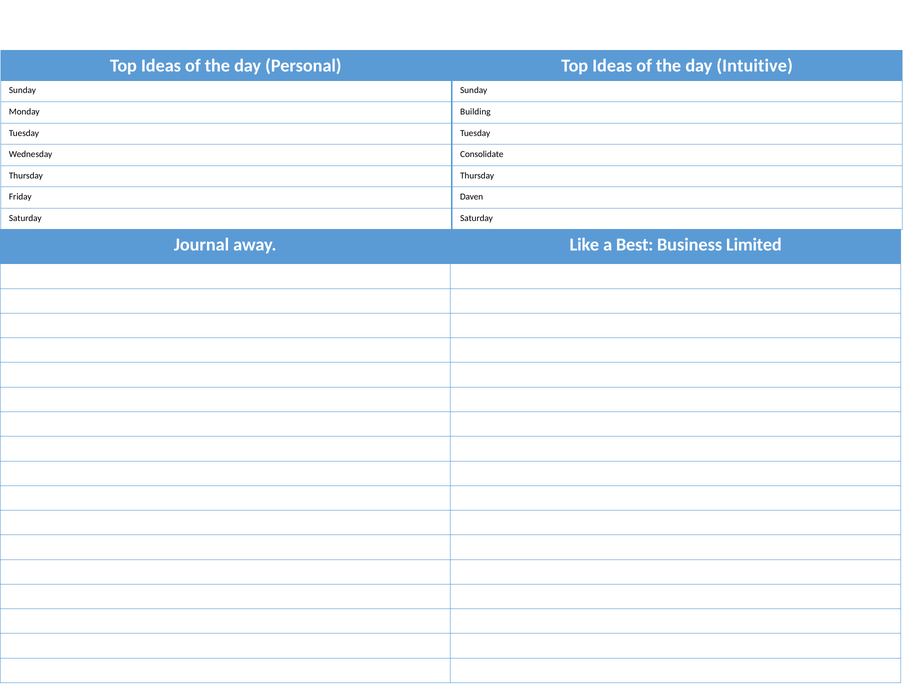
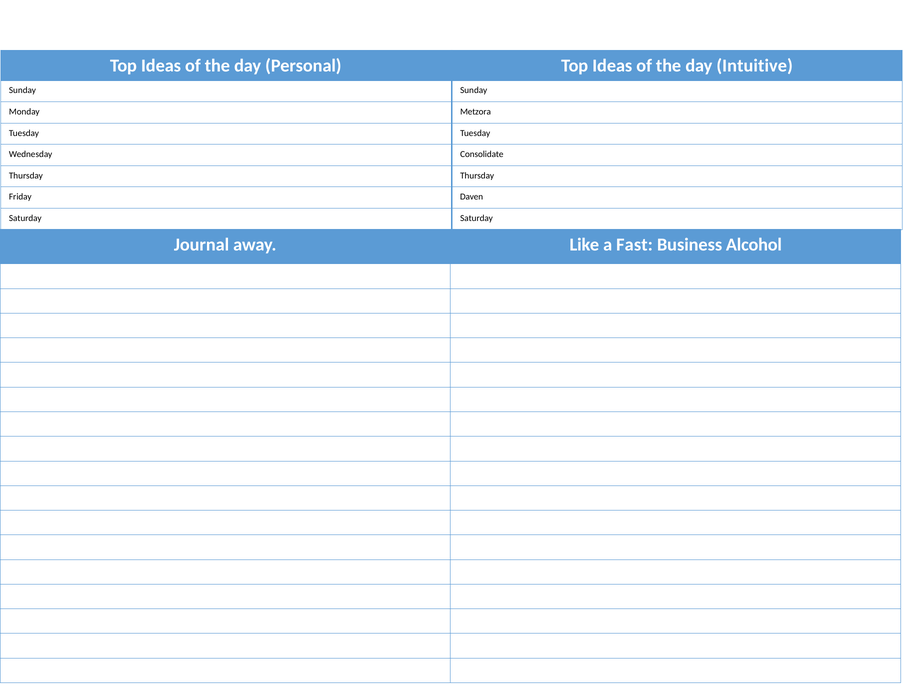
Building: Building -> Metzora
Best: Best -> Fast
Limited: Limited -> Alcohol
